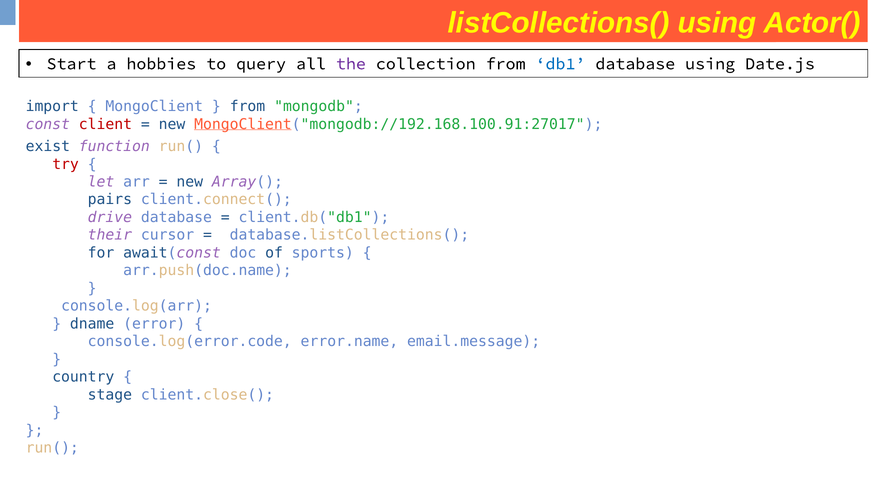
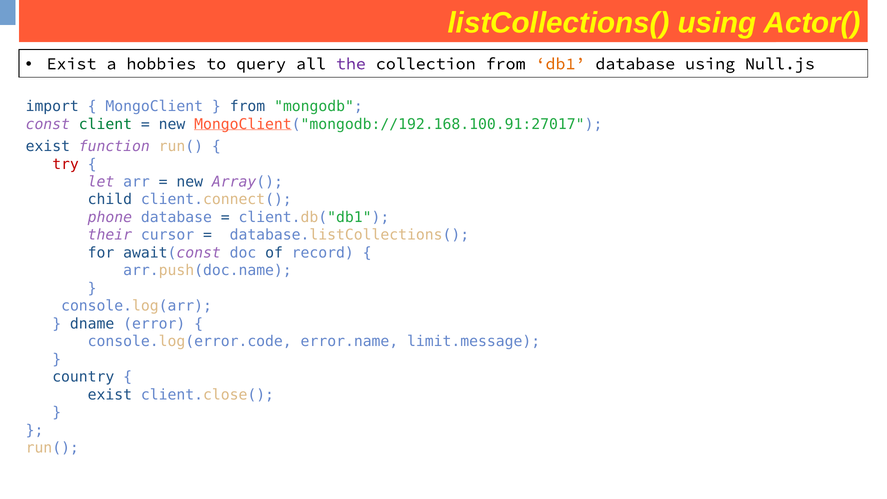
Start at (72, 64): Start -> Exist
db1 colour: blue -> orange
Date.js: Date.js -> Null.js
client colour: red -> green
pairs: pairs -> child
drive: drive -> phone
sports: sports -> record
email.message: email.message -> limit.message
stage at (110, 395): stage -> exist
